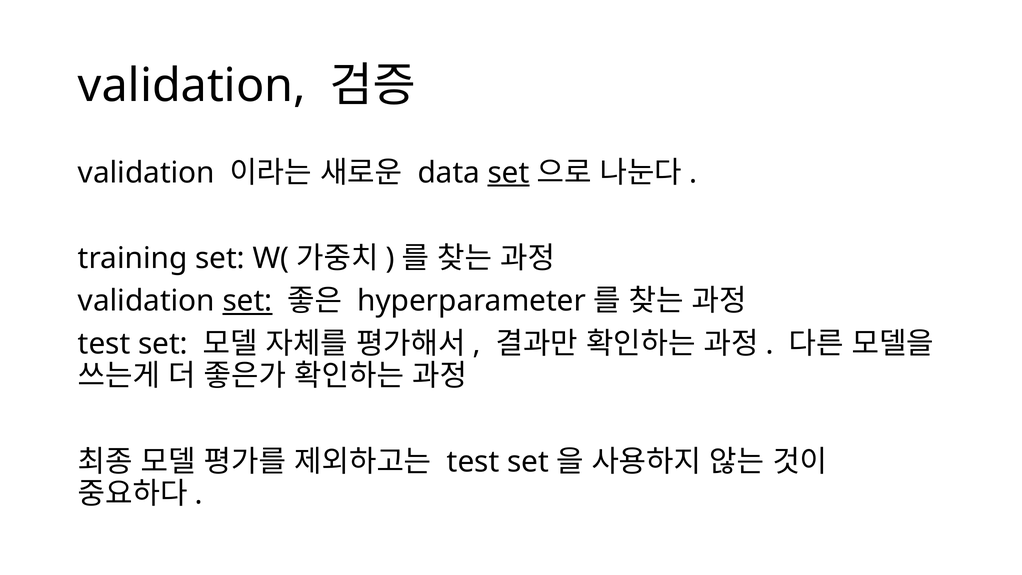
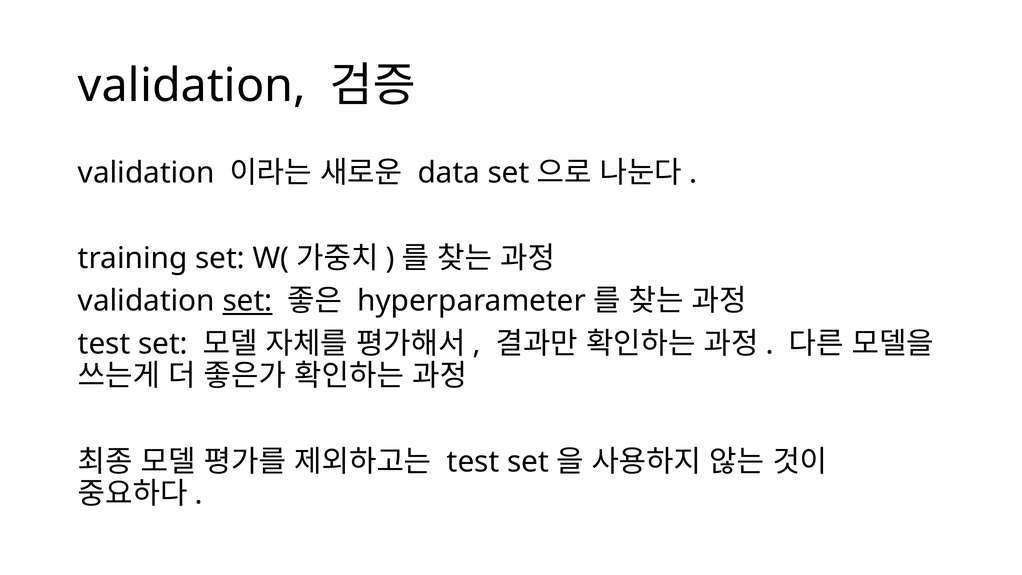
set at (509, 173) underline: present -> none
